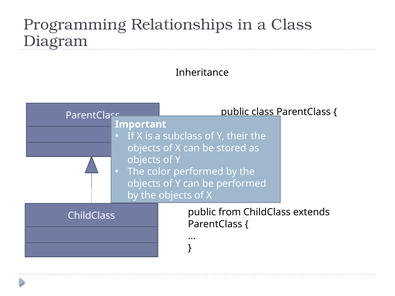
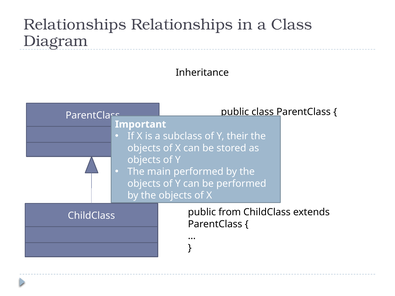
Programming at (75, 25): Programming -> Relationships
color: color -> main
